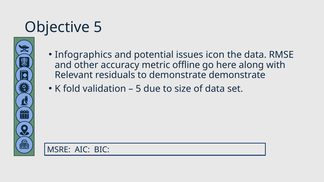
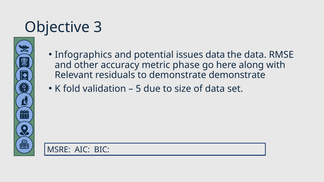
Objective 5: 5 -> 3
issues icon: icon -> data
offline: offline -> phase
